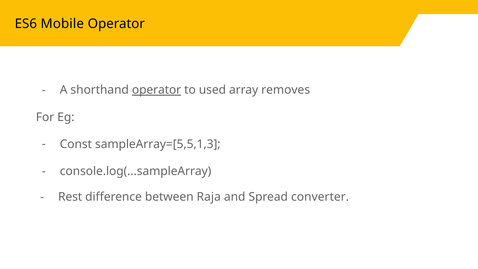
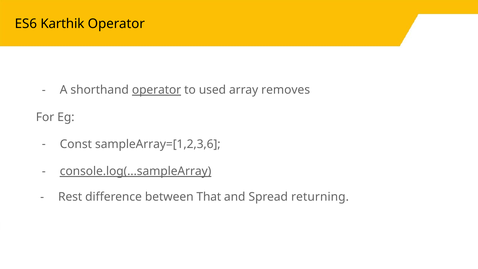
Mobile: Mobile -> Karthik
sampleArray=[5,5,1,3: sampleArray=[5,5,1,3 -> sampleArray=[1,2,3,6
console.log(...sampleArray underline: none -> present
Raja: Raja -> That
converter: converter -> returning
